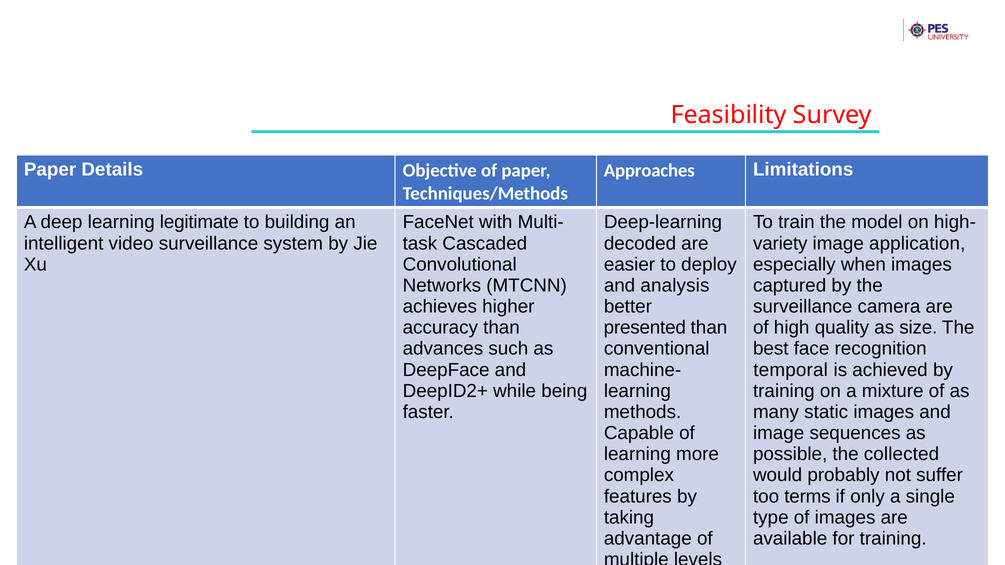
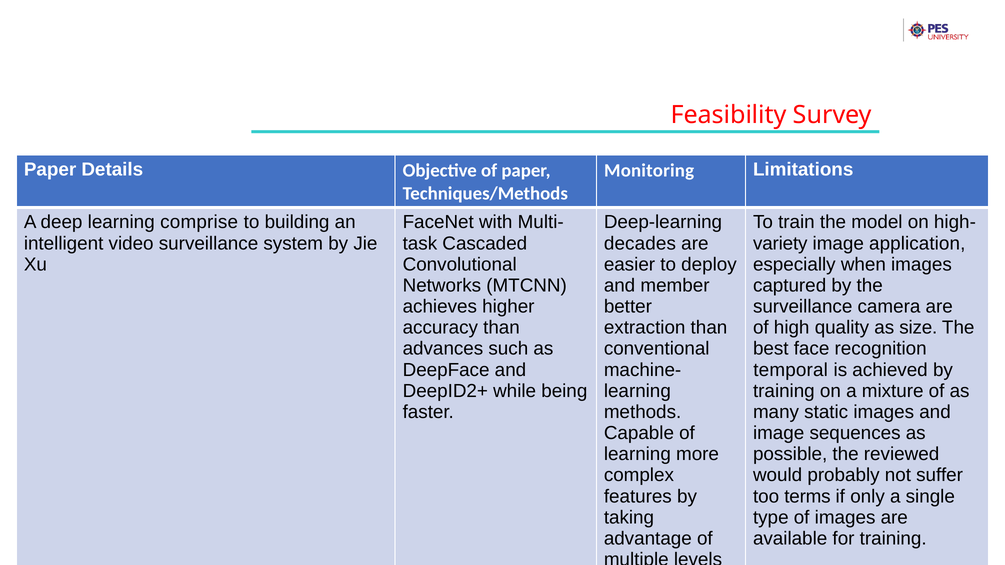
Approaches: Approaches -> Monitoring
legitimate: legitimate -> comprise
decoded: decoded -> decades
analysis: analysis -> member
presented: presented -> extraction
collected: collected -> reviewed
